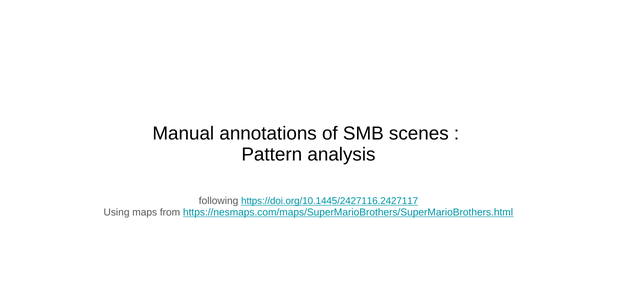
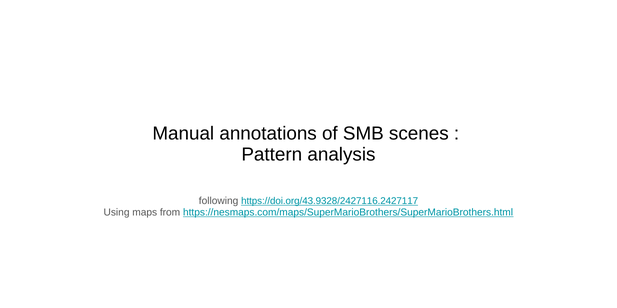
https://doi.org/10.1445/2427116.2427117: https://doi.org/10.1445/2427116.2427117 -> https://doi.org/43.9328/2427116.2427117
